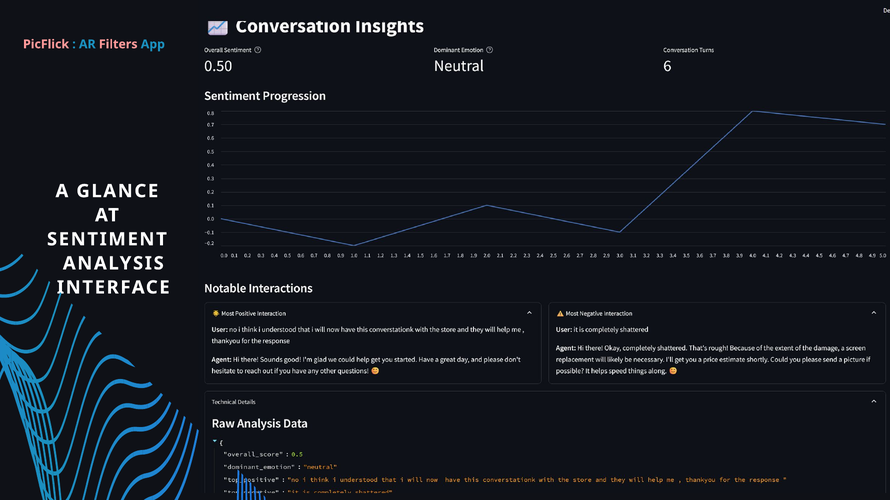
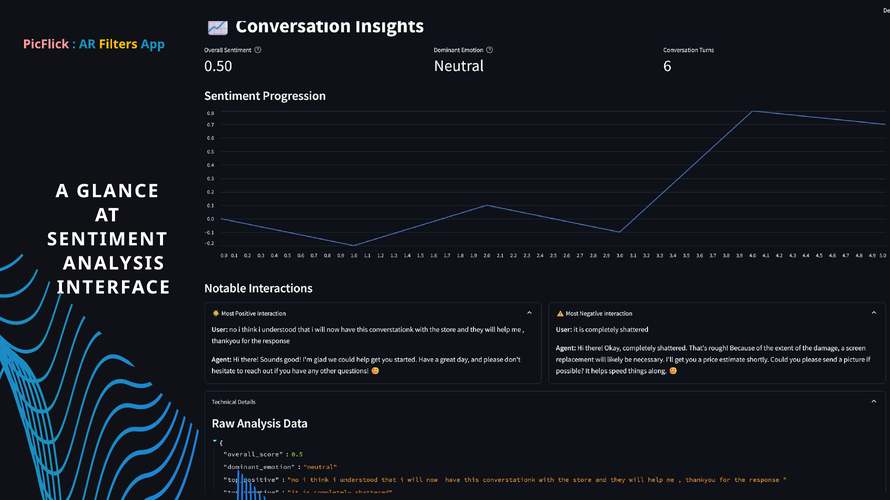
Filters colour: pink -> yellow
